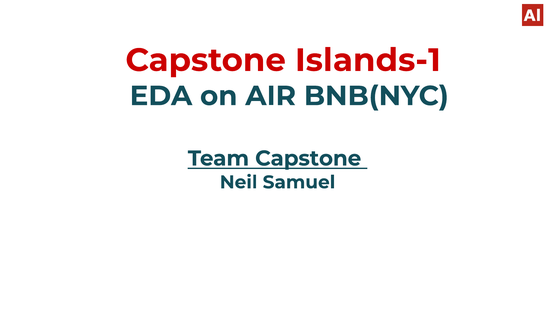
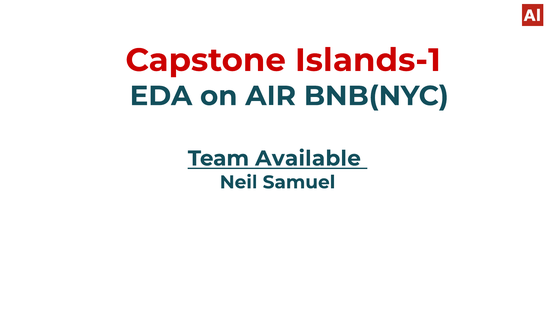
Team Capstone: Capstone -> Available
